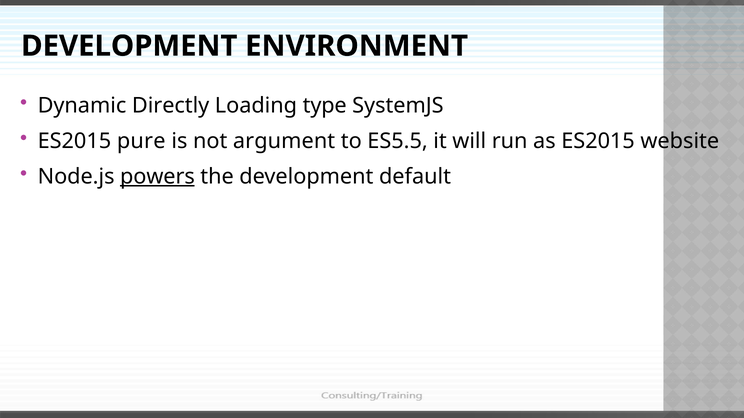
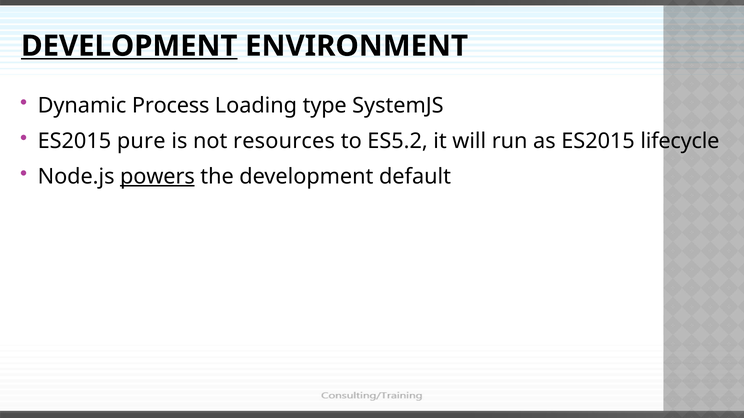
DEVELOPMENT at (129, 46) underline: none -> present
Directly: Directly -> Process
argument: argument -> resources
ES5.5: ES5.5 -> ES5.2
website: website -> lifecycle
